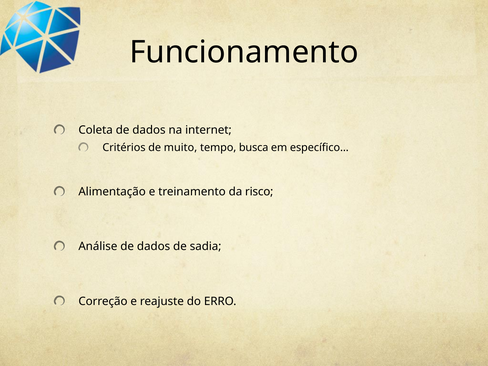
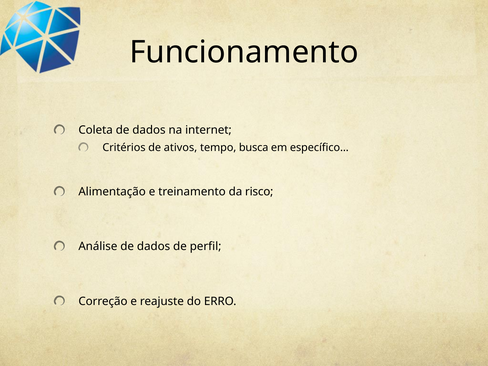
muito: muito -> ativos
sadia: sadia -> perfil
